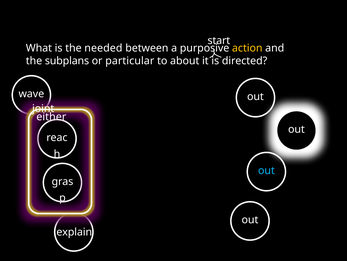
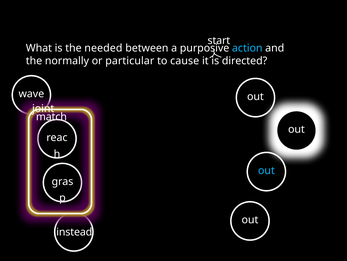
action colour: yellow -> light blue
subplans: subplans -> normally
about: about -> cause
either: either -> match
explain: explain -> instead
